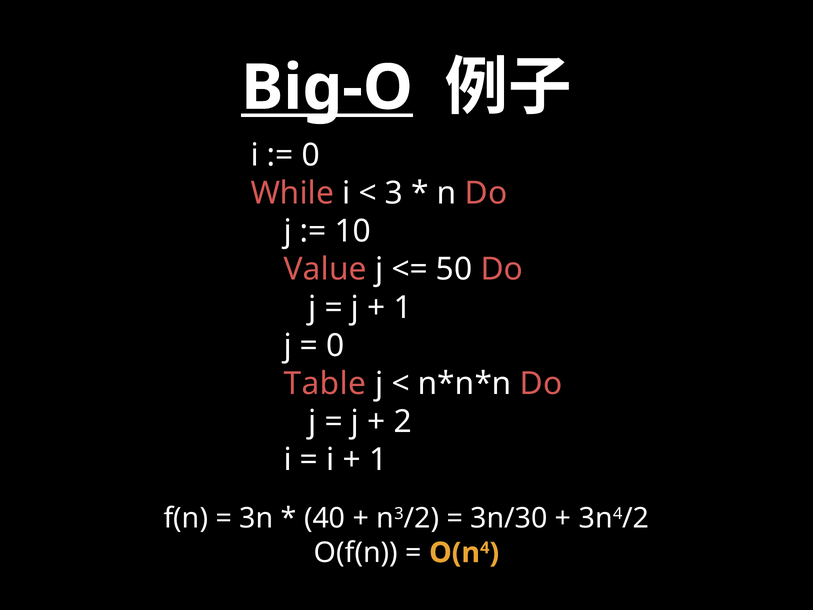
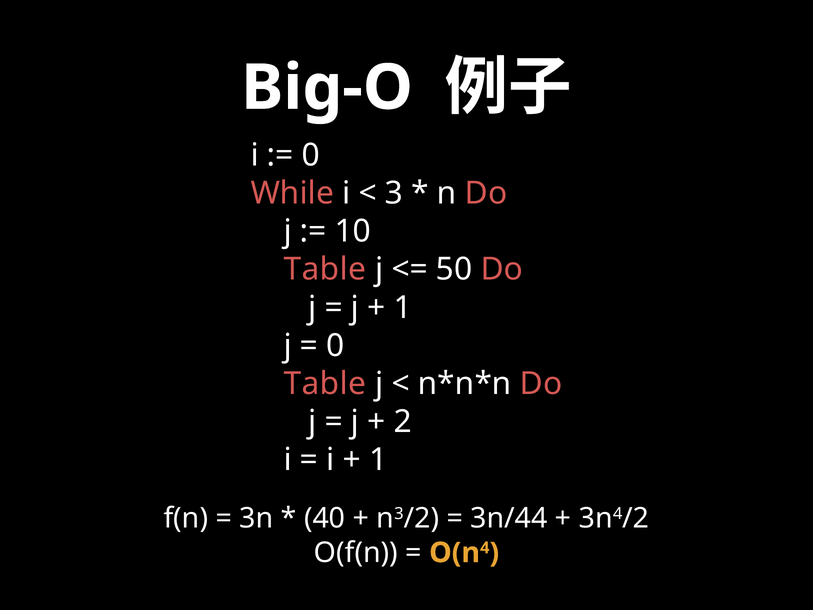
Big-O underline: present -> none
Value at (325, 269): Value -> Table
3n/30: 3n/30 -> 3n/44
